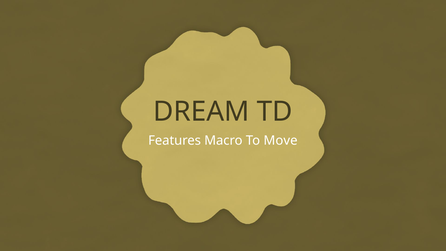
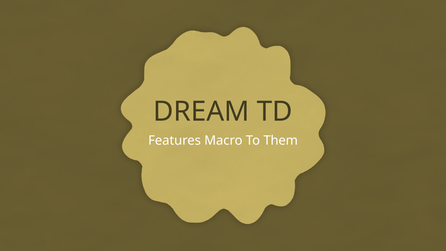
Move: Move -> Them
